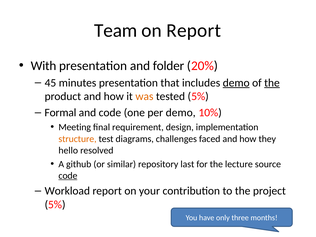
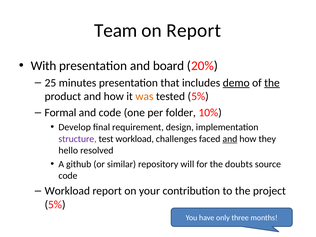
folder: folder -> board
45: 45 -> 25
per demo: demo -> folder
Meeting: Meeting -> Develop
structure colour: orange -> purple
test diagrams: diagrams -> workload
and at (230, 139) underline: none -> present
last: last -> will
lecture: lecture -> doubts
code at (68, 176) underline: present -> none
